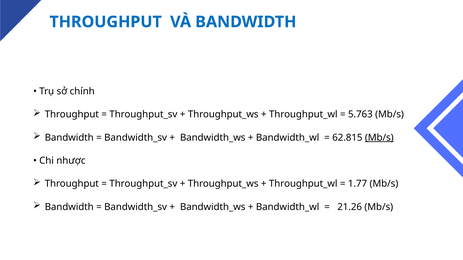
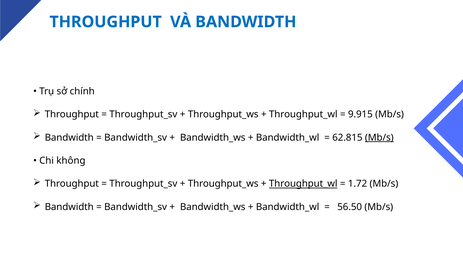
5.763: 5.763 -> 9.915
nhược: nhược -> không
Throughput_wl at (303, 184) underline: none -> present
1.77: 1.77 -> 1.72
21.26: 21.26 -> 56.50
